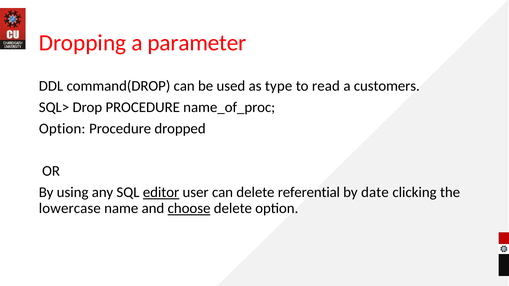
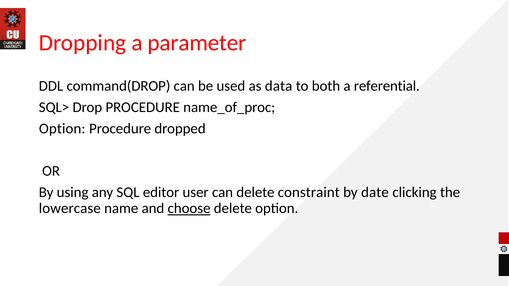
type: type -> data
read: read -> both
customers: customers -> referential
editor underline: present -> none
referential: referential -> constraint
